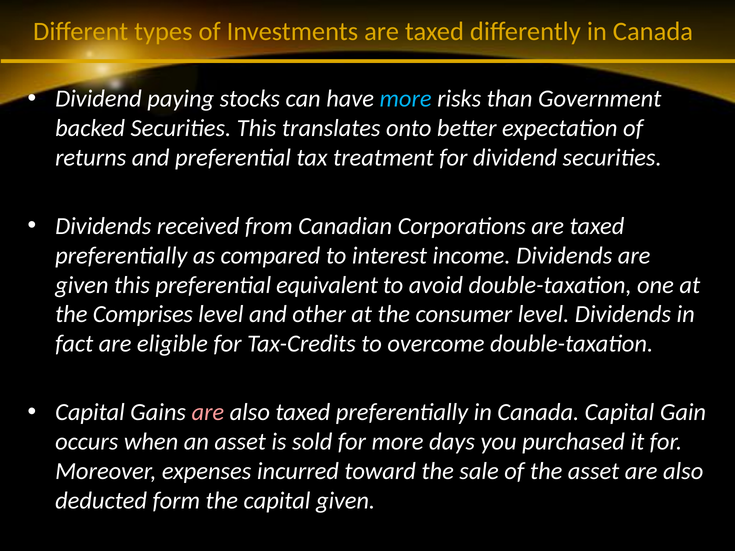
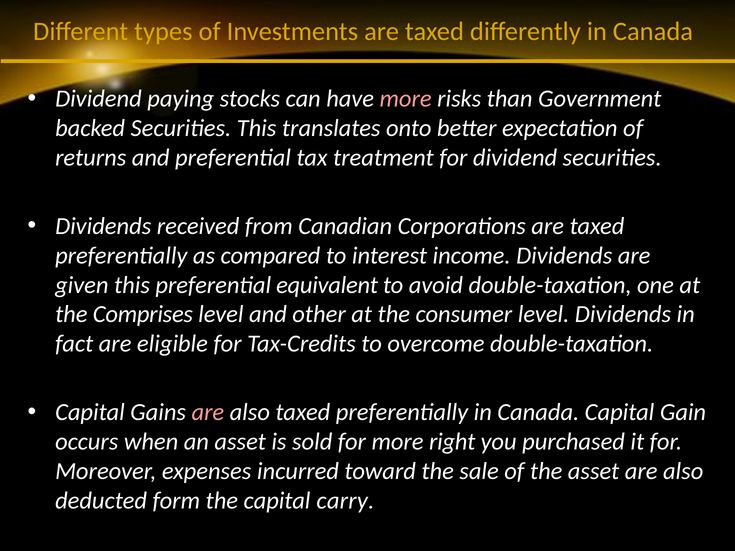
more at (406, 99) colour: light blue -> pink
days: days -> right
capital given: given -> carry
